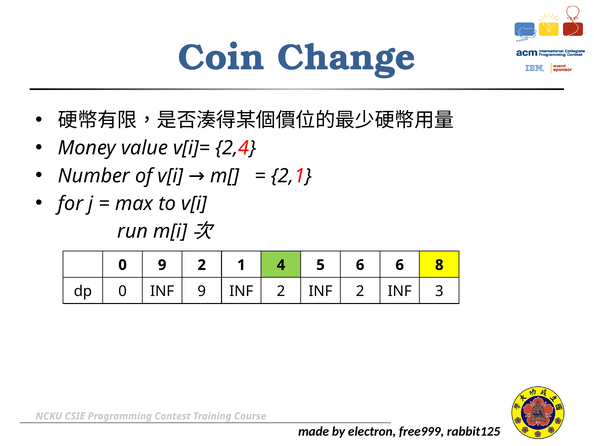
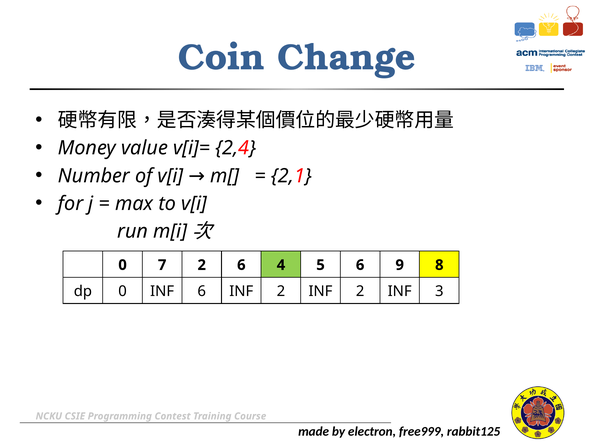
0 9: 9 -> 7
2 1: 1 -> 6
6 6: 6 -> 9
INF 9: 9 -> 6
